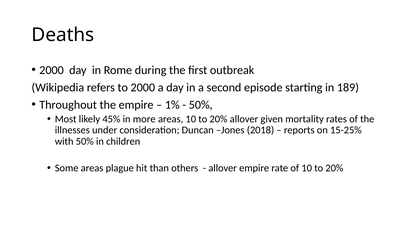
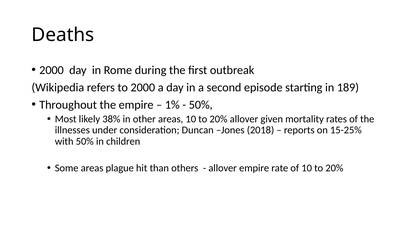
45%: 45% -> 38%
more: more -> other
